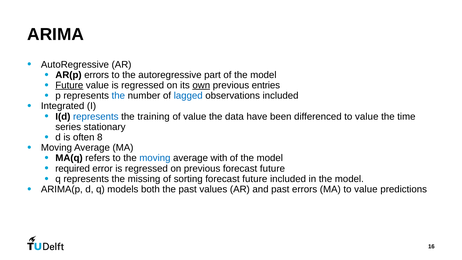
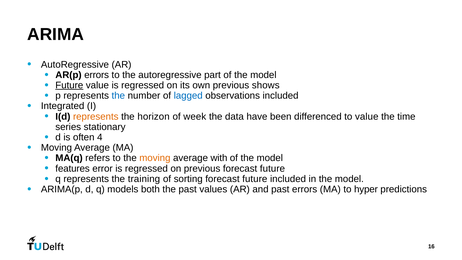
own underline: present -> none
entries: entries -> shows
represents at (96, 116) colour: blue -> orange
training: training -> horizon
of value: value -> week
8: 8 -> 4
moving at (155, 158) colour: blue -> orange
required: required -> features
missing: missing -> training
MA to value: value -> hyper
